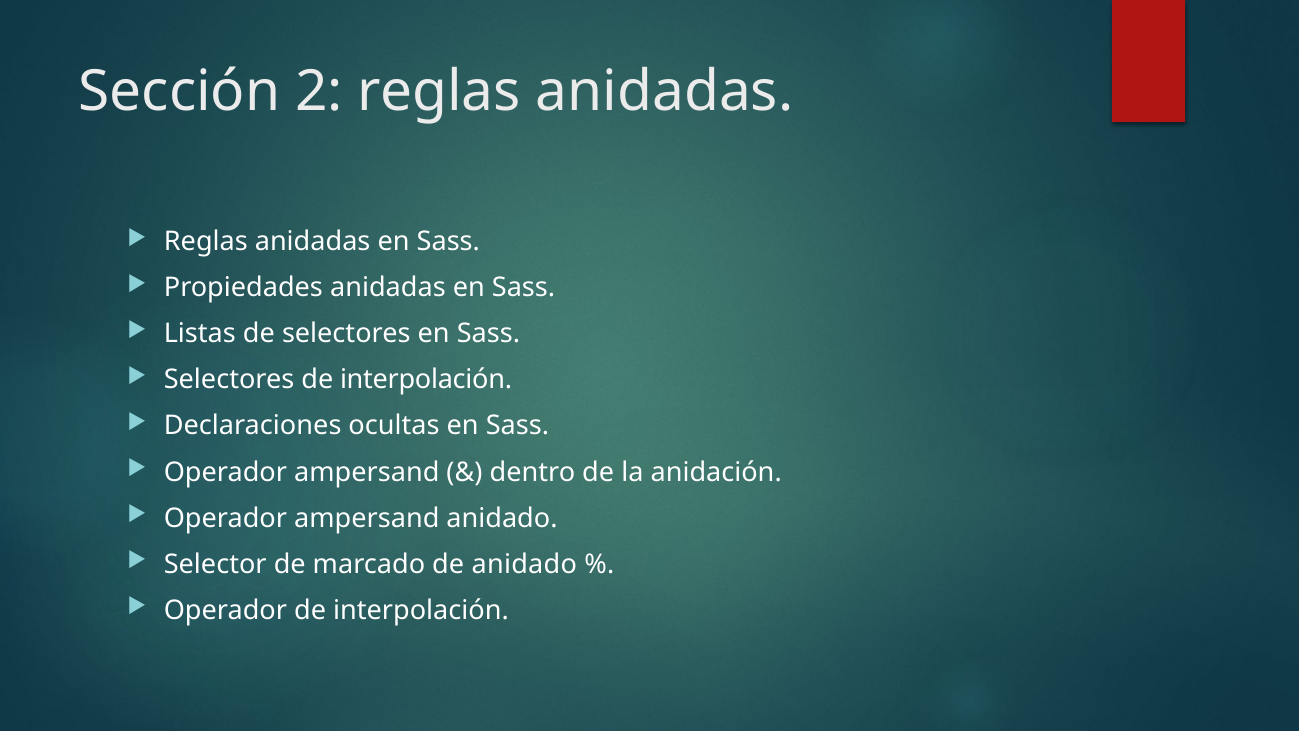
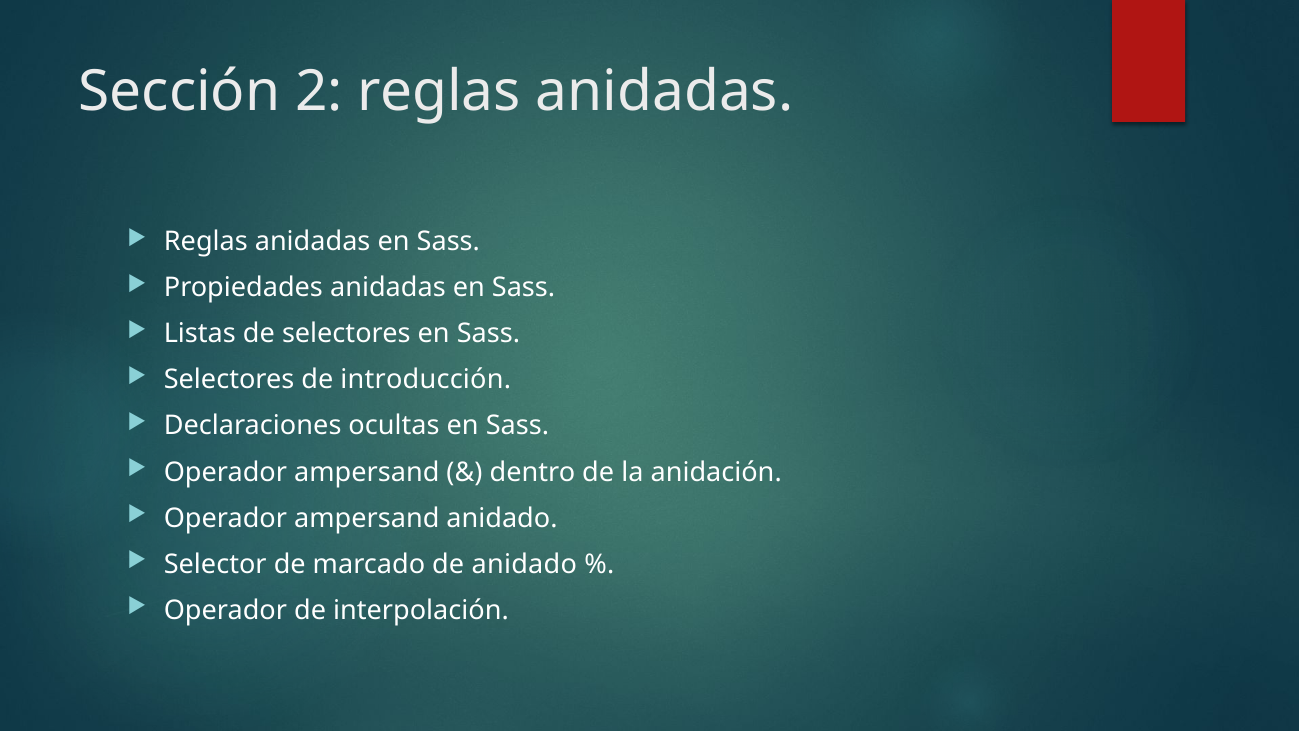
Selectores de interpolación: interpolación -> introducción
